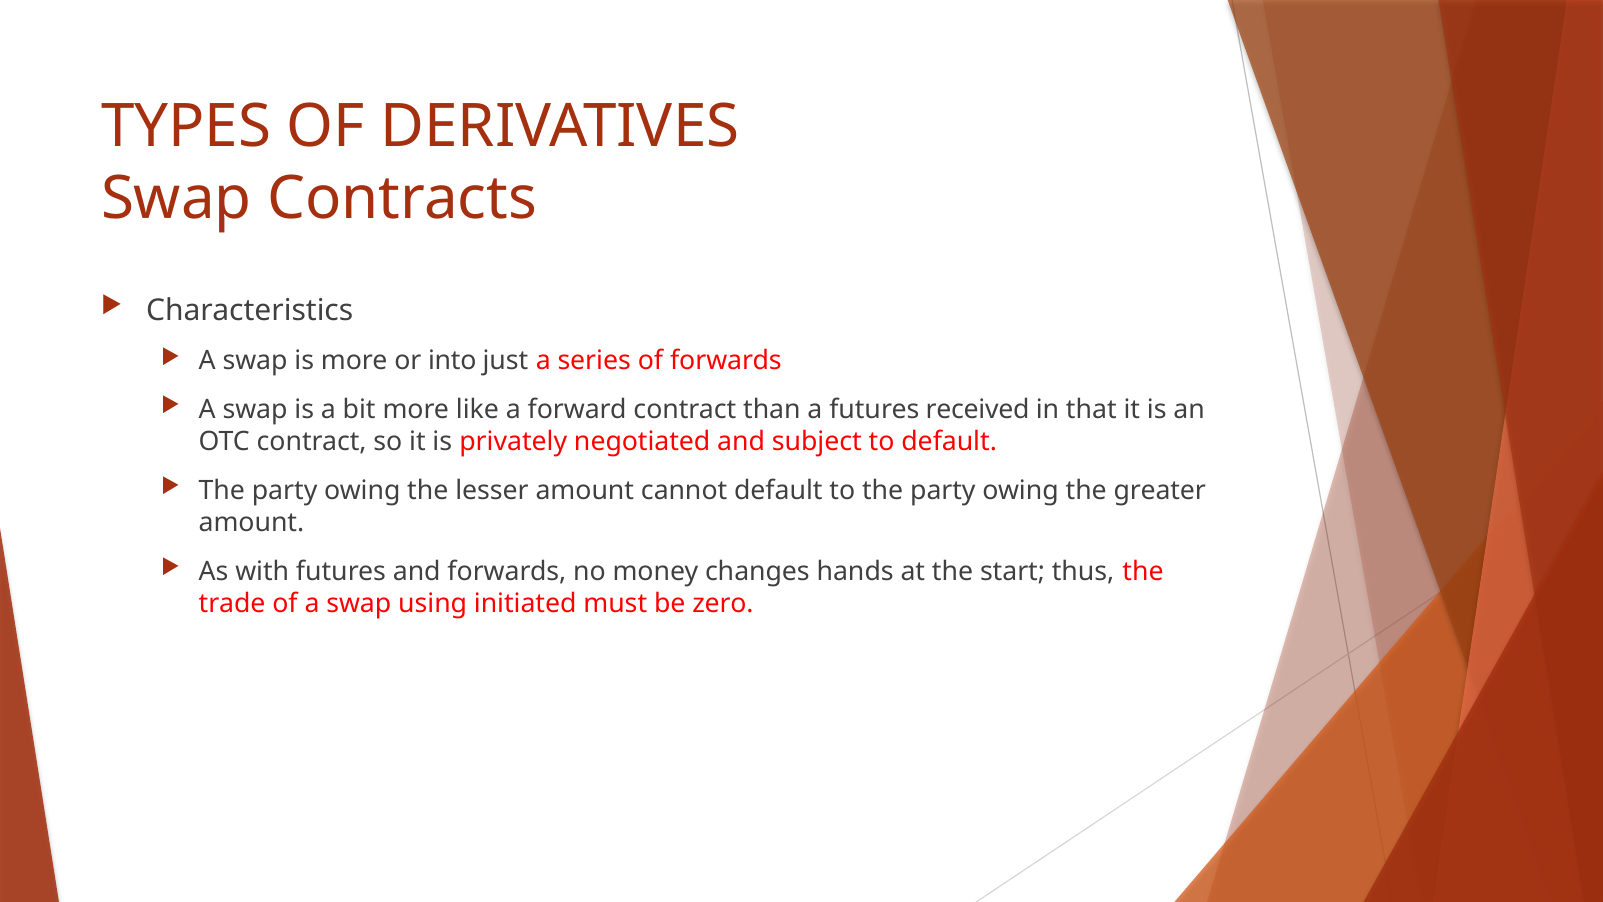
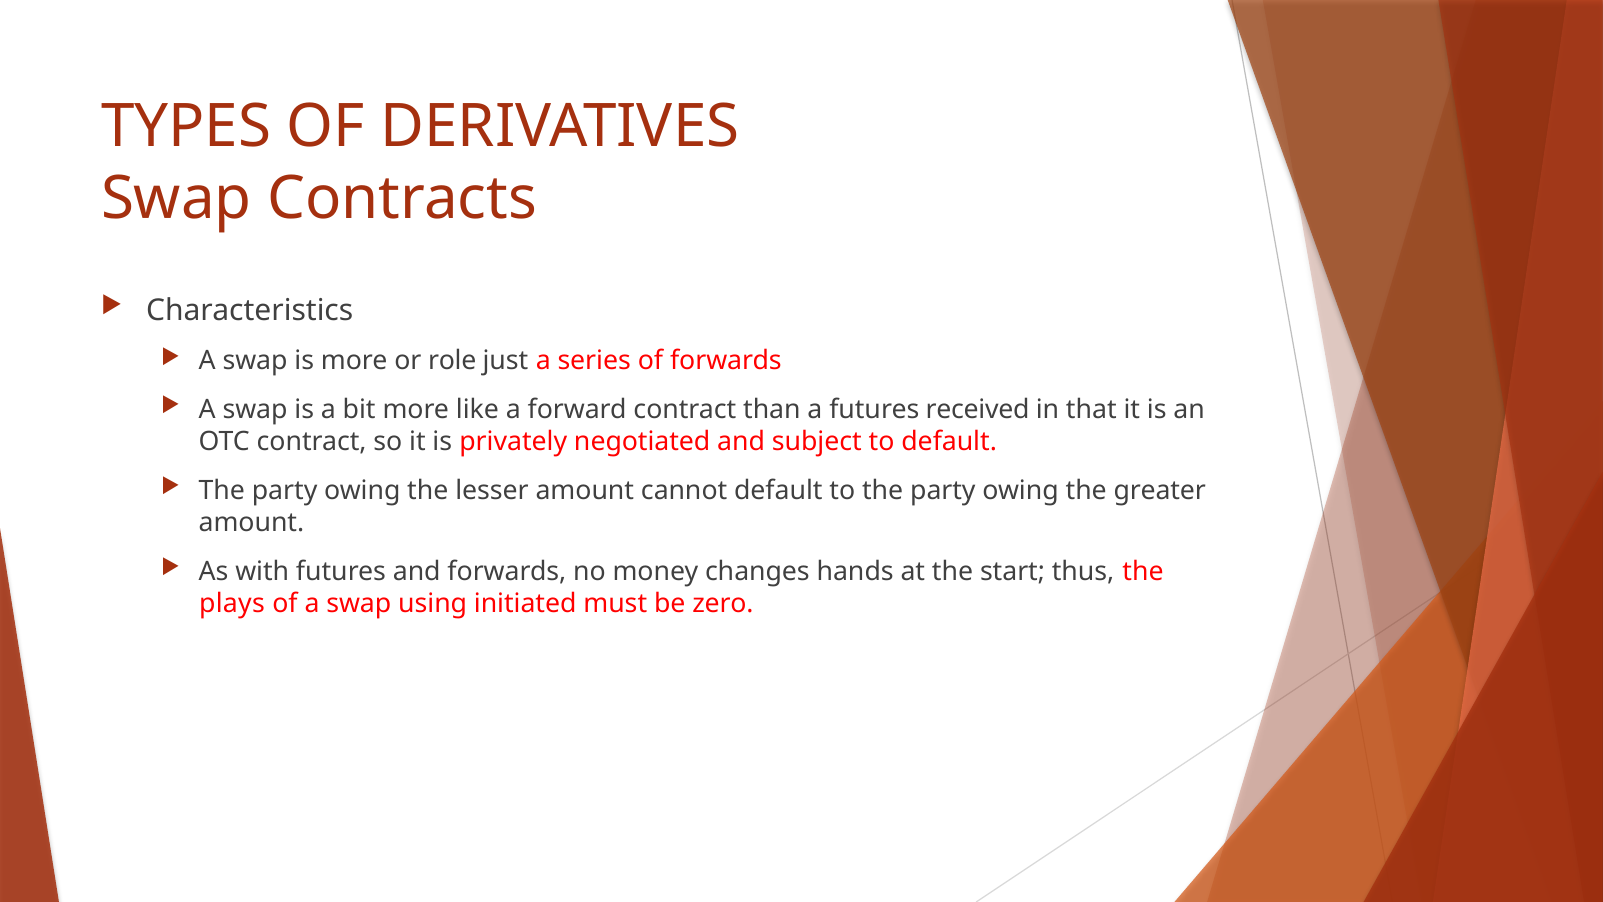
into: into -> role
trade: trade -> plays
